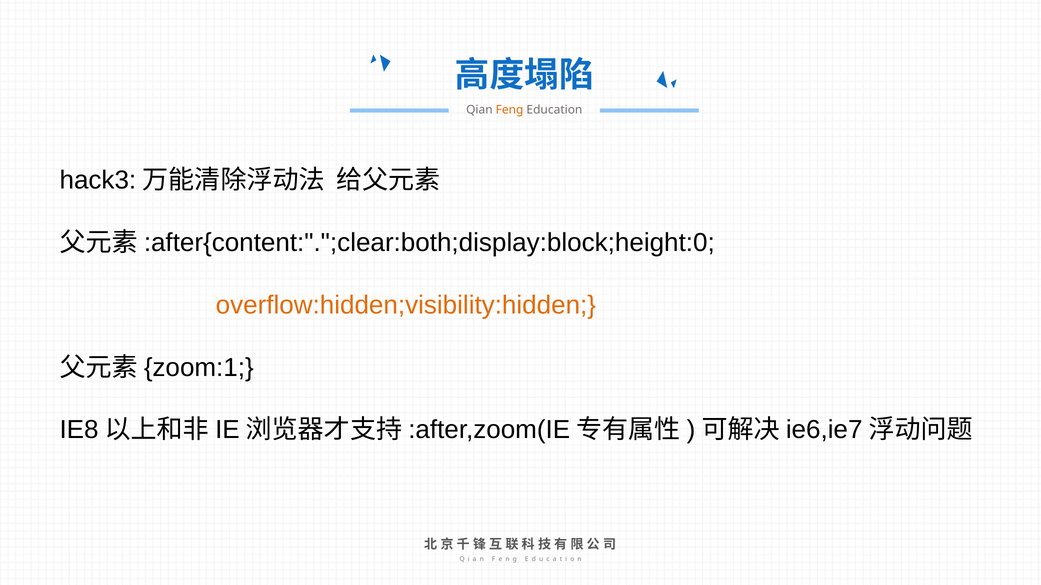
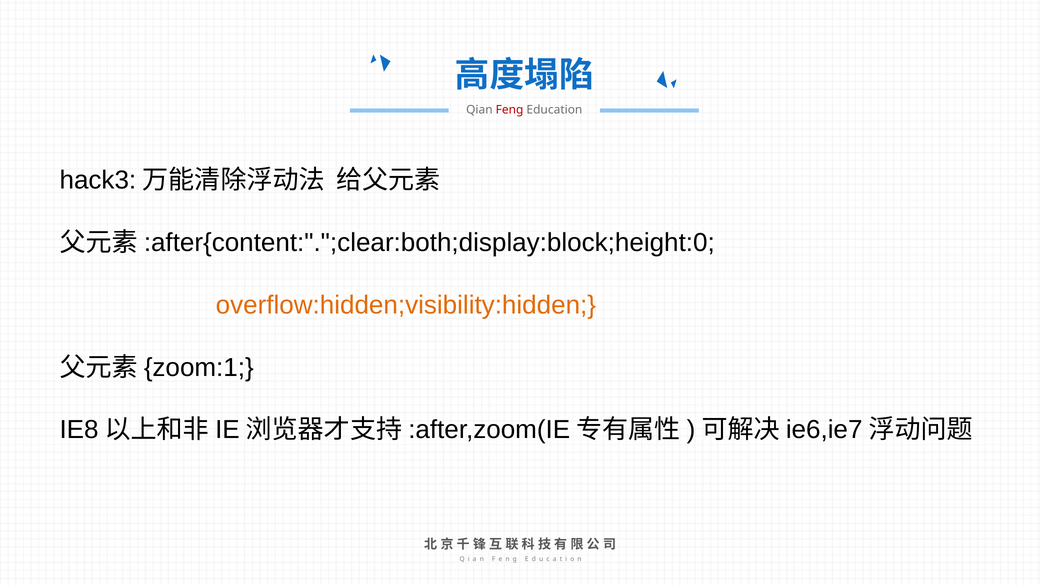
Feng colour: orange -> red
